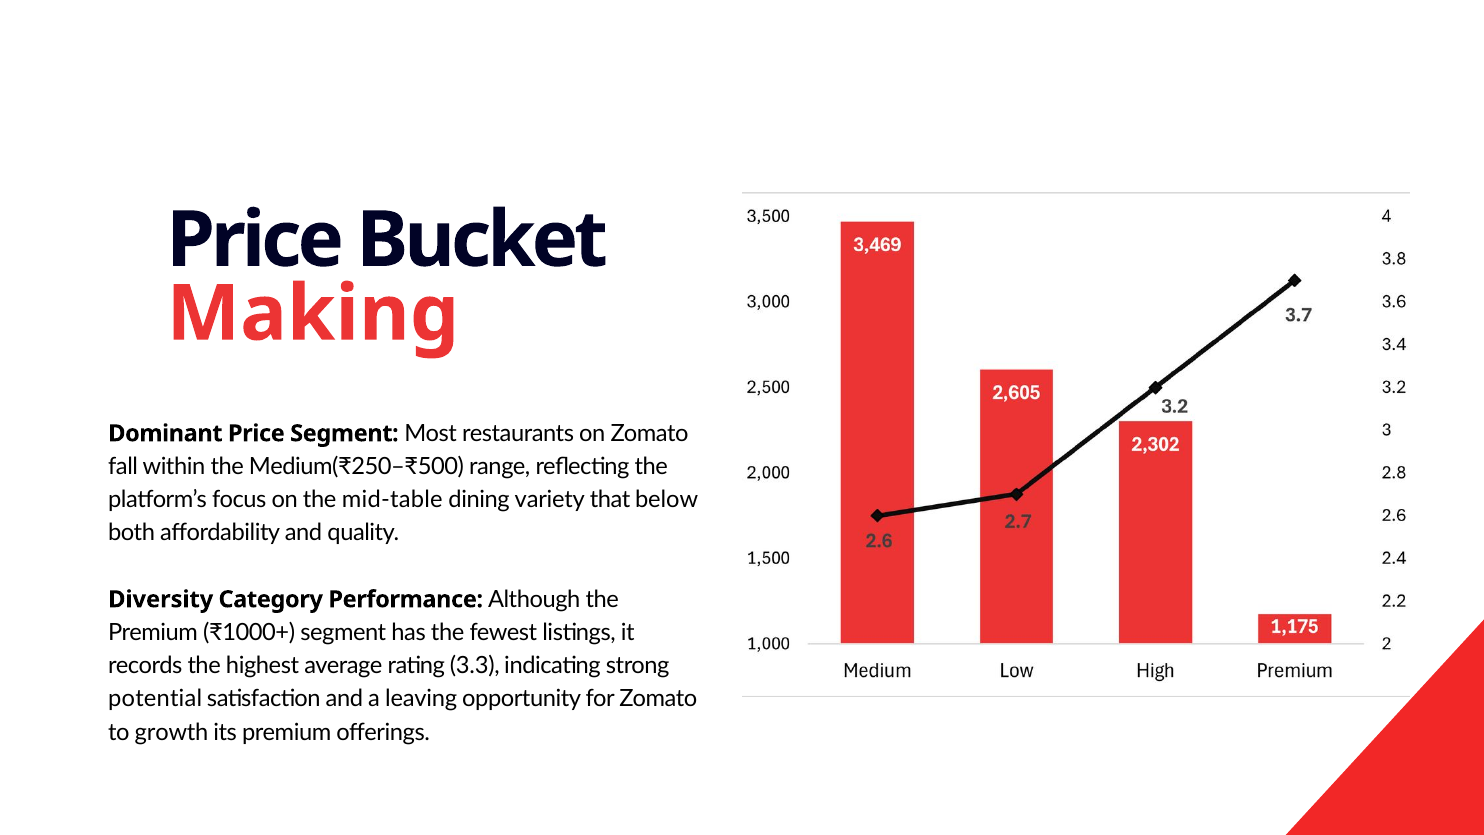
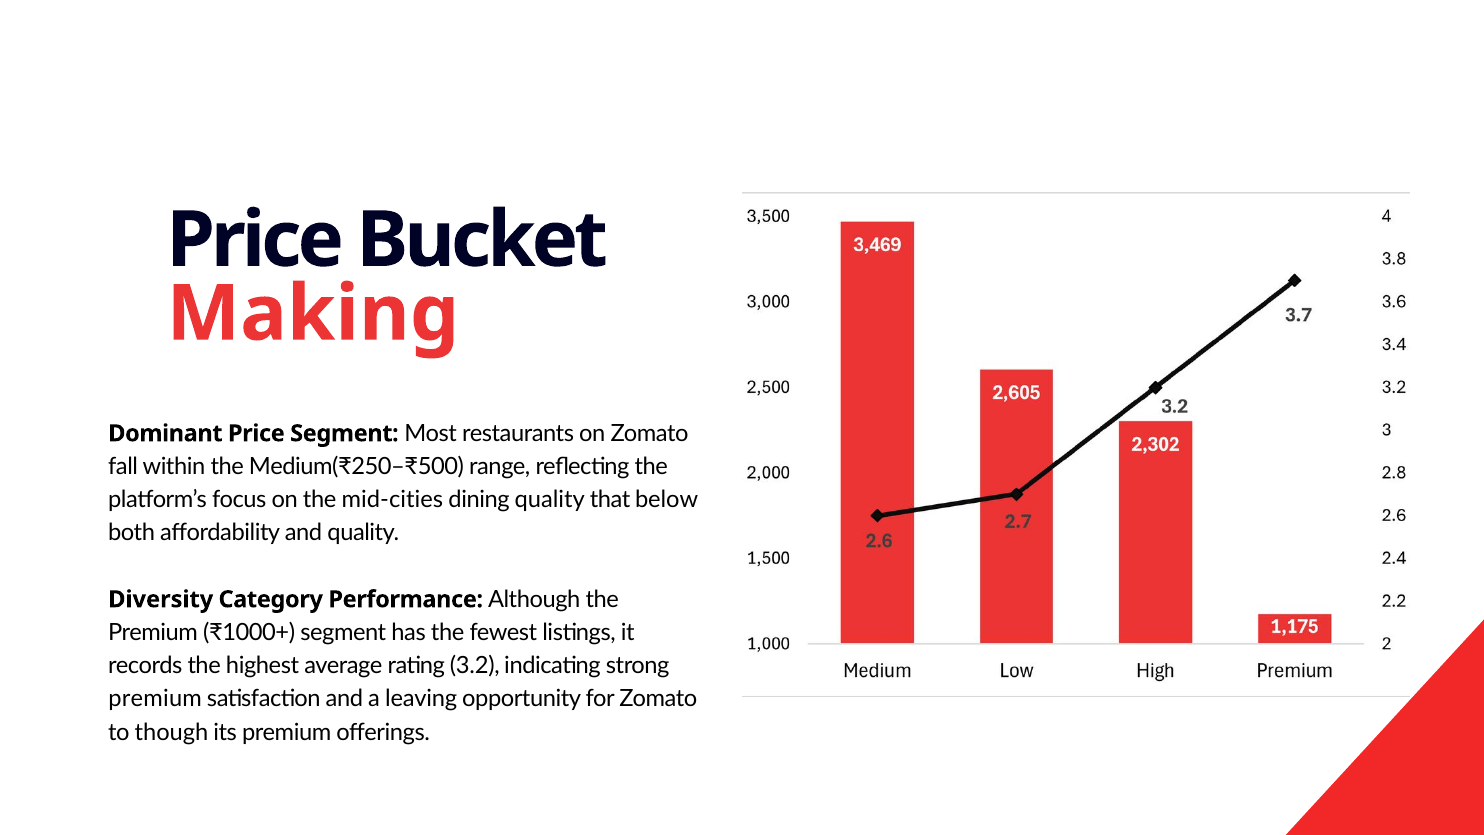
mid-table: mid-table -> mid-cities
dining variety: variety -> quality
3.3: 3.3 -> 3.2
potential at (155, 699): potential -> premium
growth: growth -> though
